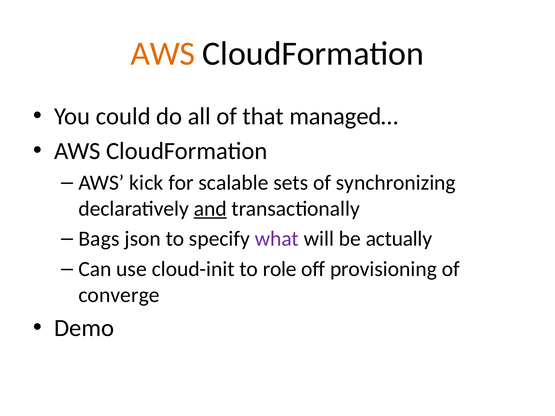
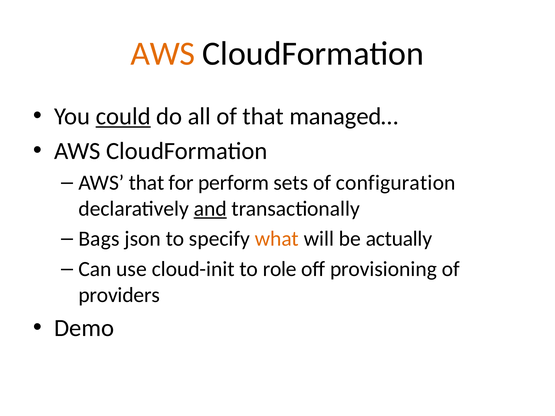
could underline: none -> present
AWS kick: kick -> that
scalable: scalable -> perform
synchronizing: synchronizing -> configuration
what colour: purple -> orange
converge: converge -> providers
